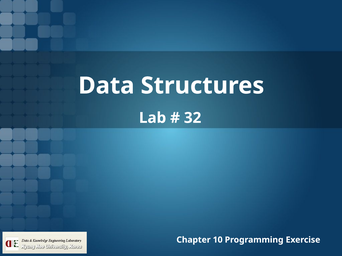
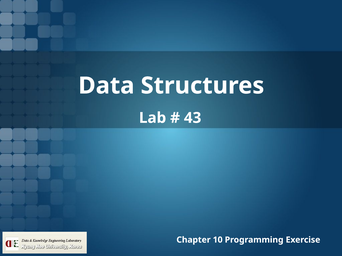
32: 32 -> 43
